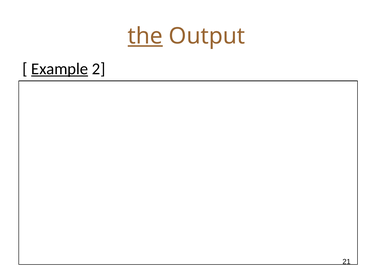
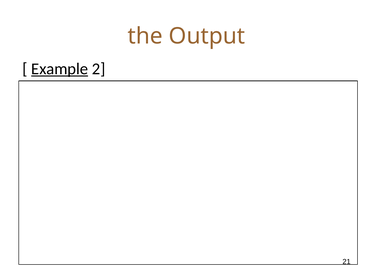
the underline: present -> none
